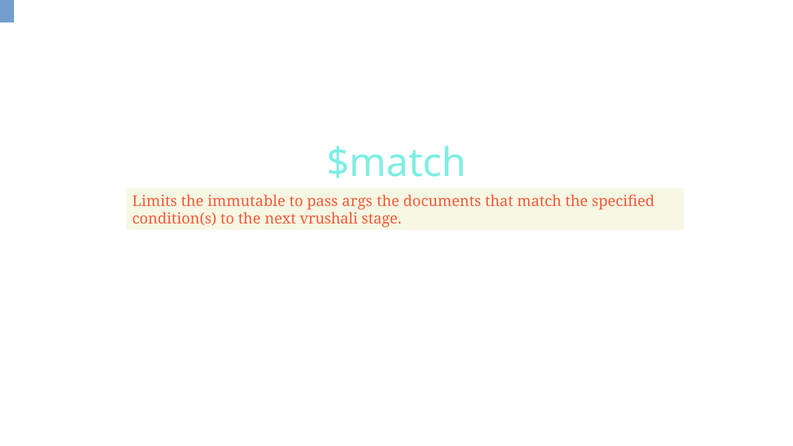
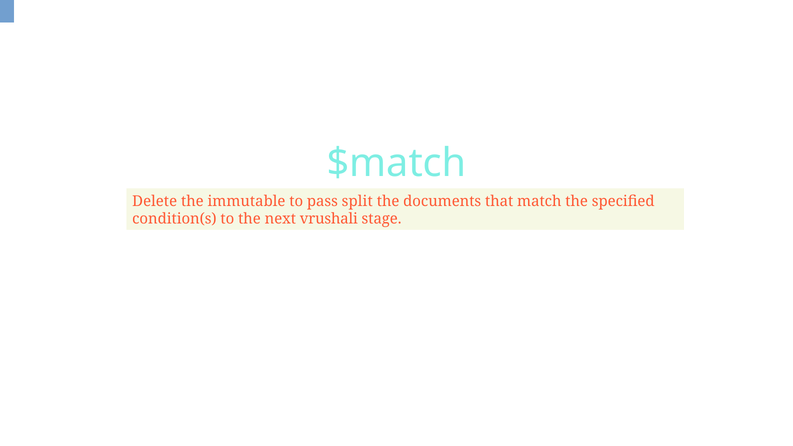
Limits: Limits -> Delete
args: args -> split
